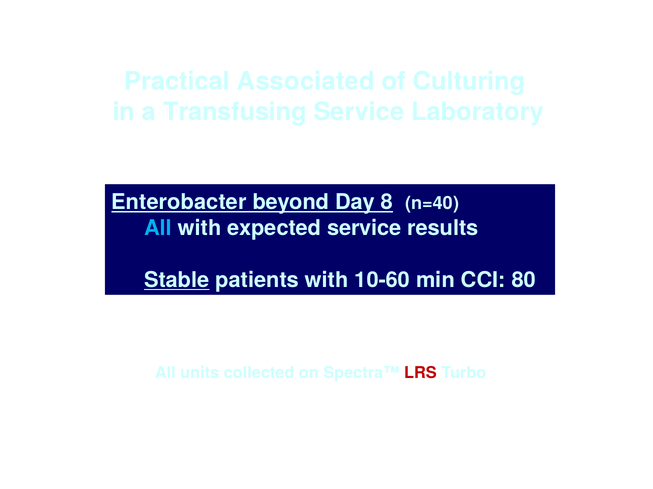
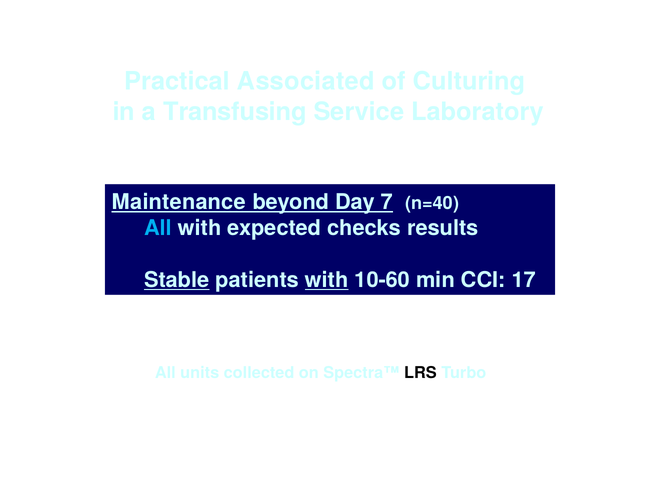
Enterobacter: Enterobacter -> Maintenance
8: 8 -> 7
expected service: service -> checks
with at (327, 281) underline: none -> present
80: 80 -> 17
LRS colour: red -> black
